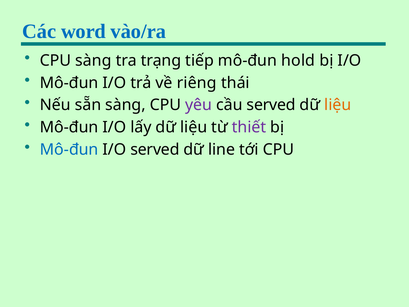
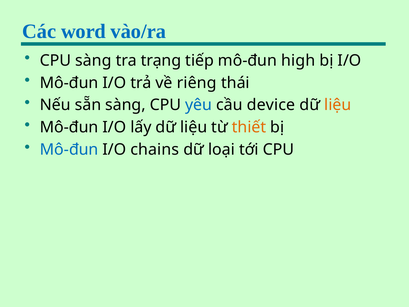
hold: hold -> high
yêu colour: purple -> blue
cầu served: served -> device
thiết colour: purple -> orange
I/O served: served -> chains
line: line -> loại
